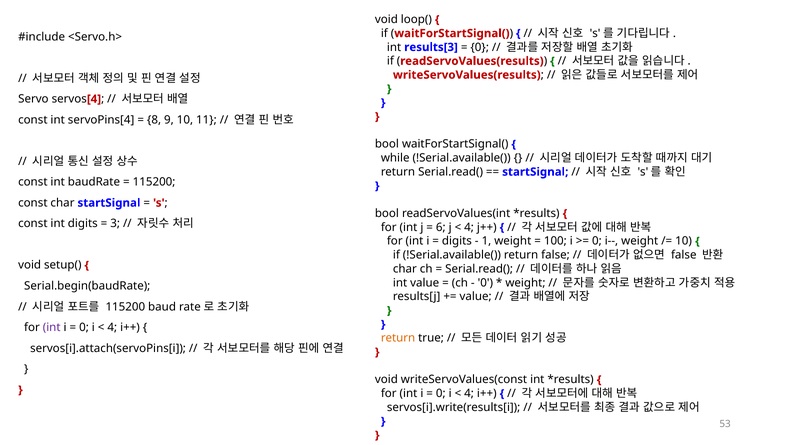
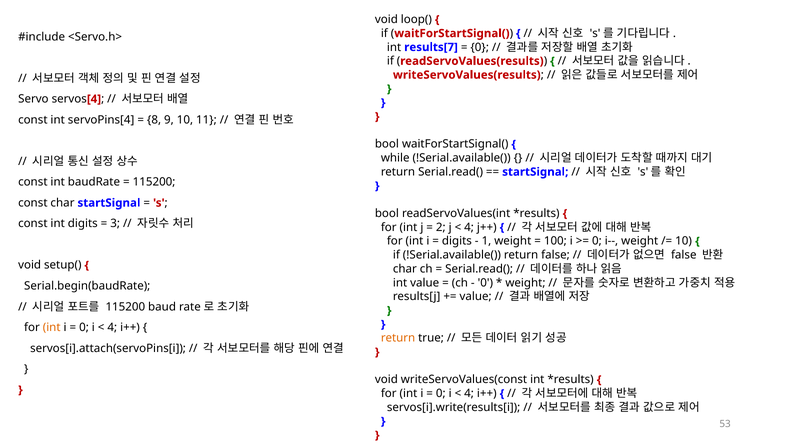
results[3: results[3 -> results[7
6: 6 -> 2
int at (52, 327) colour: purple -> orange
